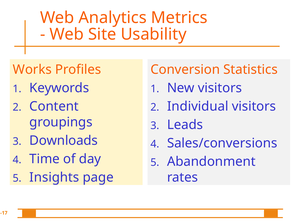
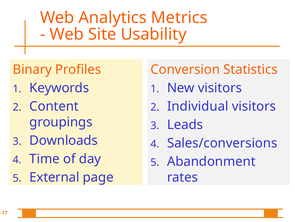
Works: Works -> Binary
Insights: Insights -> External
